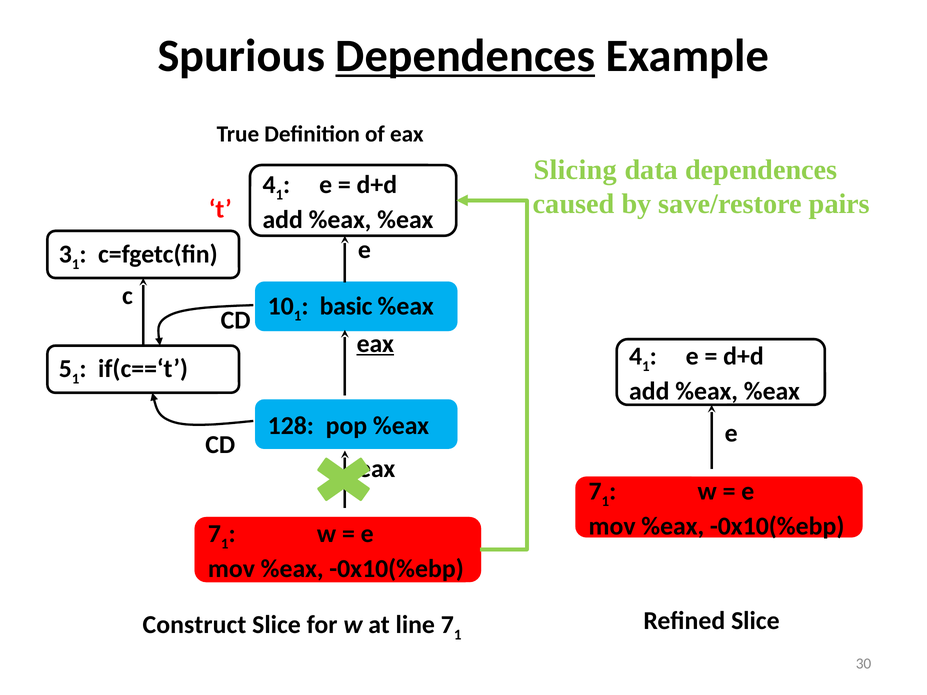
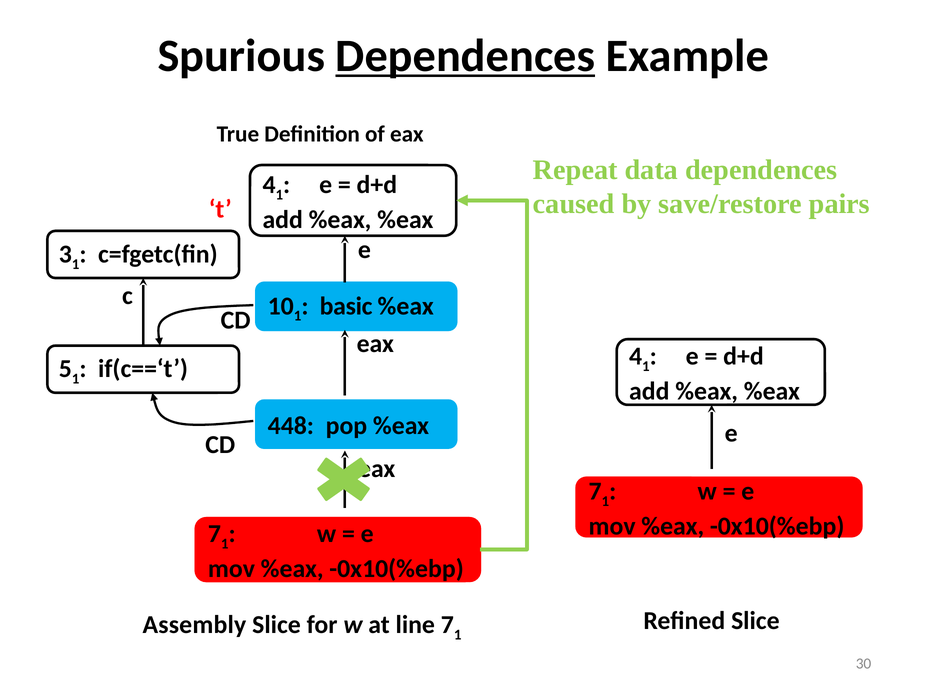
Slicing: Slicing -> Repeat
eax at (375, 344) underline: present -> none
128: 128 -> 448
Construct: Construct -> Assembly
